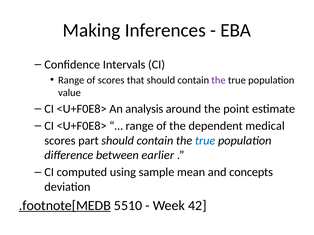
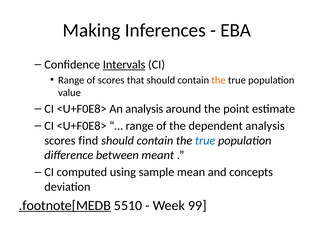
Intervals underline: none -> present
the at (219, 80) colour: purple -> orange
dependent medical: medical -> analysis
part: part -> find
earlier: earlier -> meant
42: 42 -> 99
